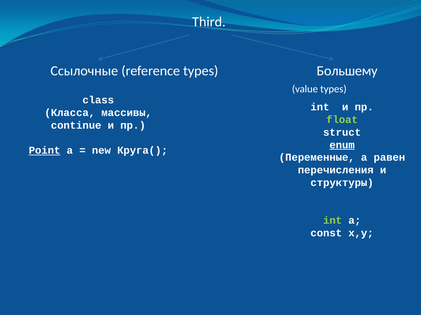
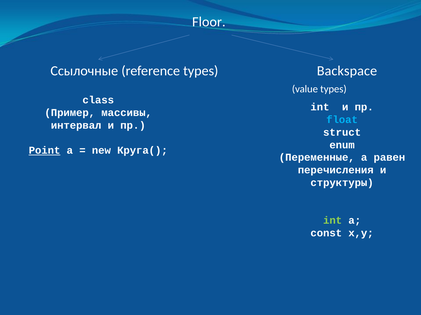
Third: Third -> Floor
Большему: Большему -> Backspace
Класса: Класса -> Пример
float colour: light green -> light blue
continue: continue -> интервал
enum underline: present -> none
